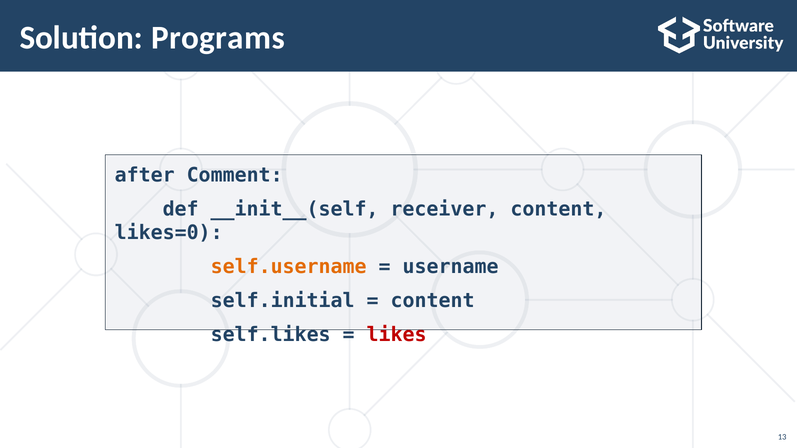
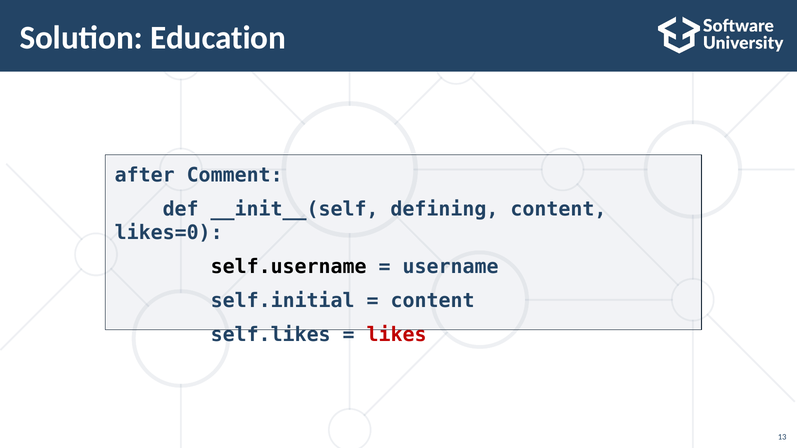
Programs: Programs -> Education
receiver: receiver -> defining
self.username colour: orange -> black
